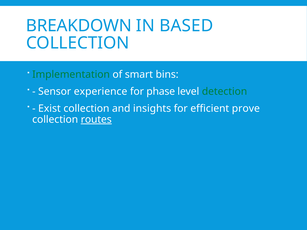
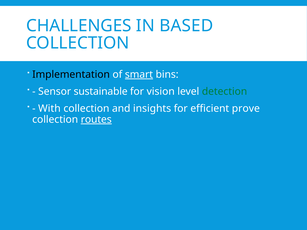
BREAKDOWN: BREAKDOWN -> CHALLENGES
Implementation colour: green -> black
smart underline: none -> present
experience: experience -> sustainable
phase: phase -> vision
Exist: Exist -> With
